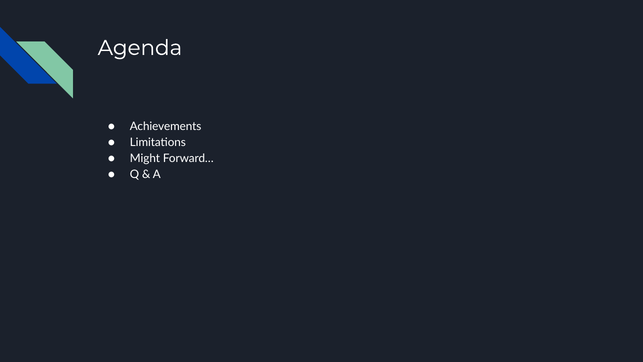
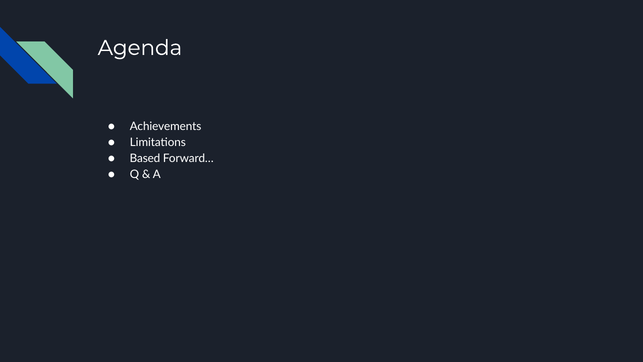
Might: Might -> Based
